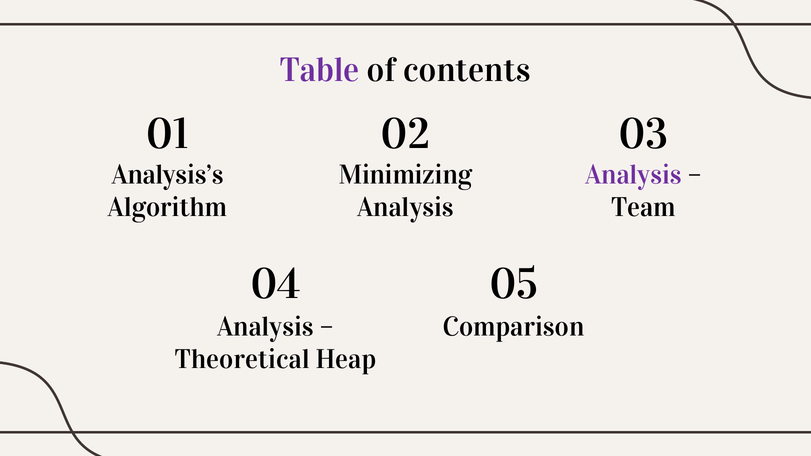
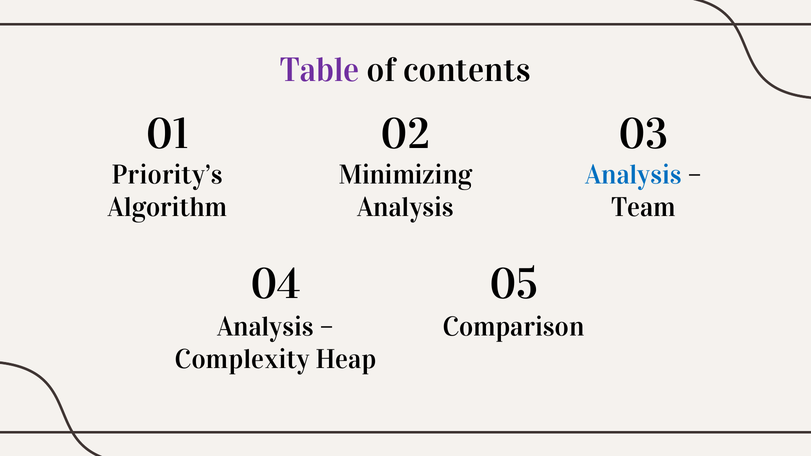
Analysis’s: Analysis’s -> Priority’s
Analysis at (633, 175) colour: purple -> blue
Theoretical: Theoretical -> Complexity
